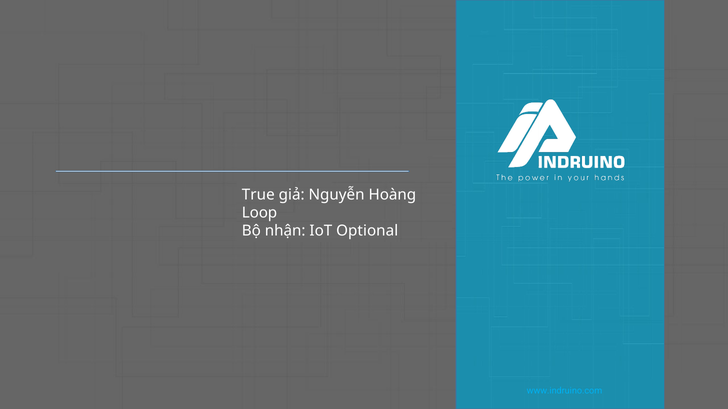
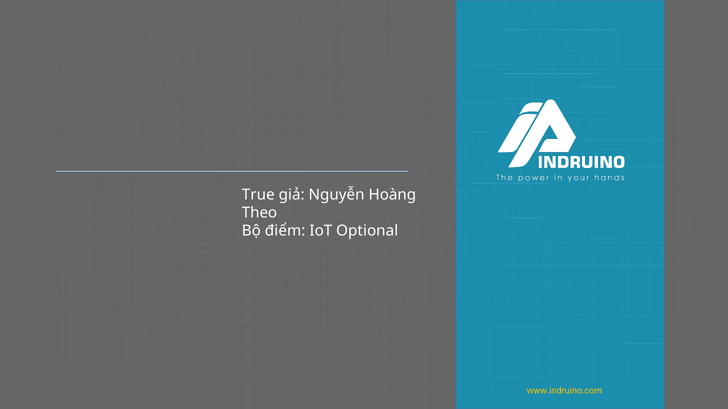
Loop: Loop -> Theo
nhận: nhận -> điểm
www.indruino.com colour: light blue -> yellow
